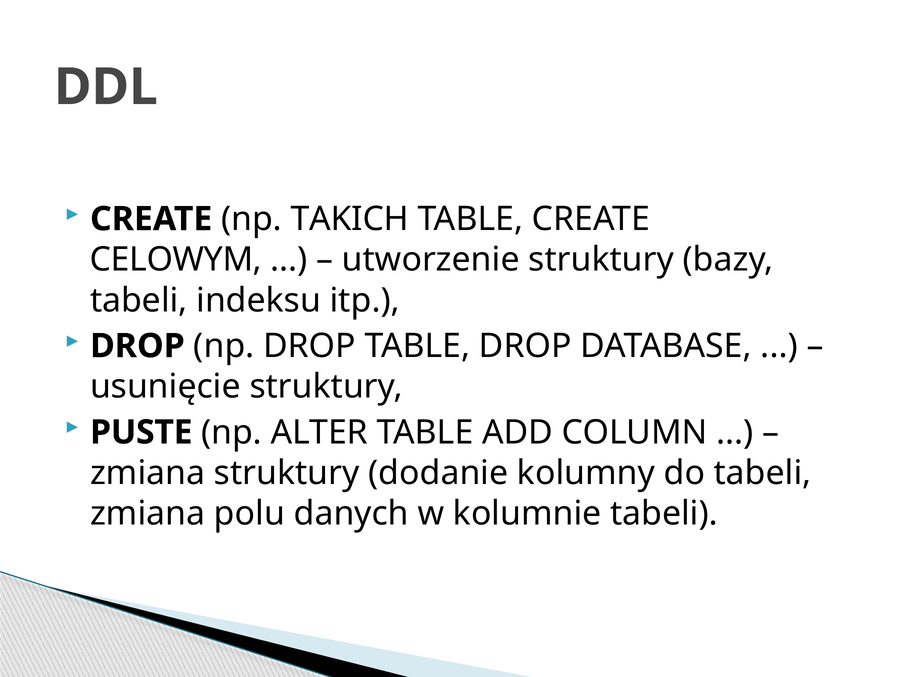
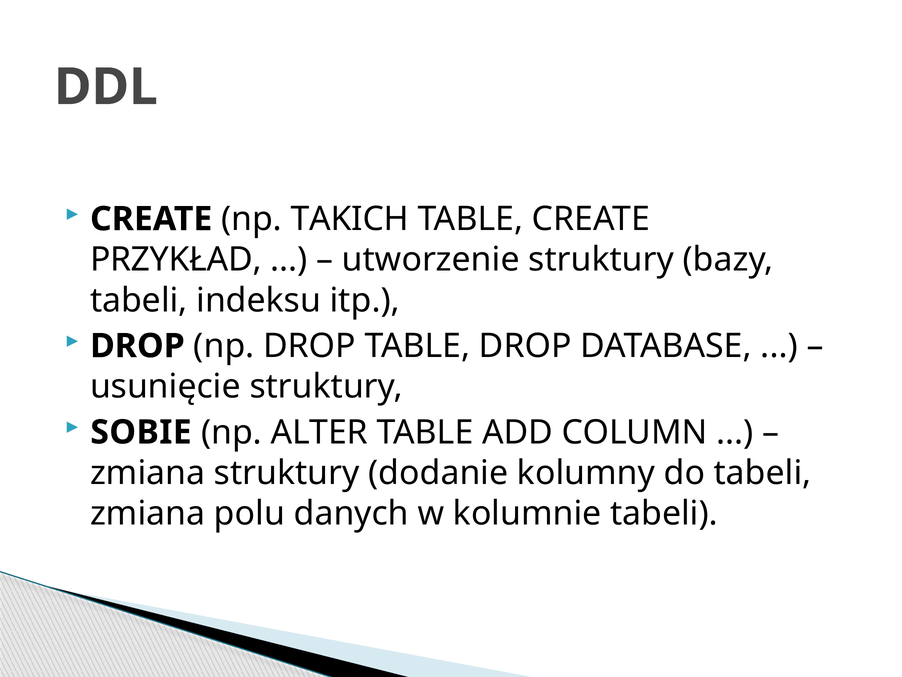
CELOWYM: CELOWYM -> PRZYKŁAD
PUSTE: PUSTE -> SOBIE
